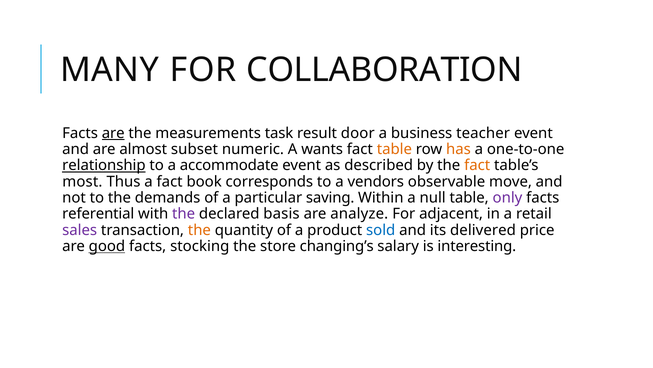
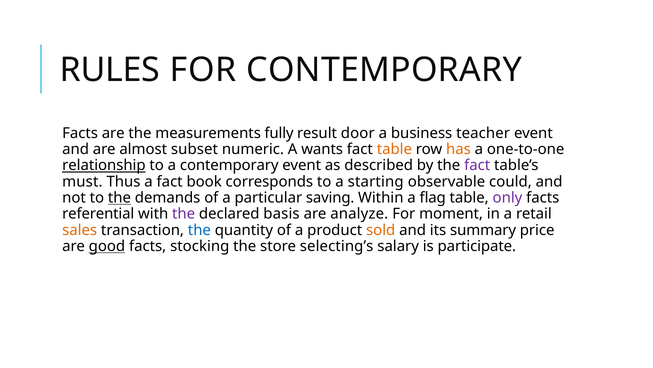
MANY: MANY -> RULES
FOR COLLABORATION: COLLABORATION -> CONTEMPORARY
are at (113, 133) underline: present -> none
task: task -> fully
a accommodate: accommodate -> contemporary
fact at (477, 165) colour: orange -> purple
most: most -> must
vendors: vendors -> starting
move: move -> could
the at (119, 197) underline: none -> present
null: null -> flag
adjacent: adjacent -> moment
sales colour: purple -> orange
the at (199, 230) colour: orange -> blue
sold colour: blue -> orange
delivered: delivered -> summary
changing’s: changing’s -> selecting’s
interesting: interesting -> participate
